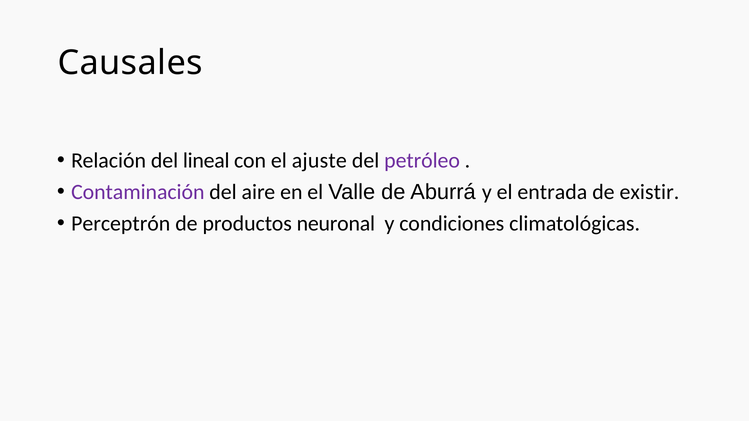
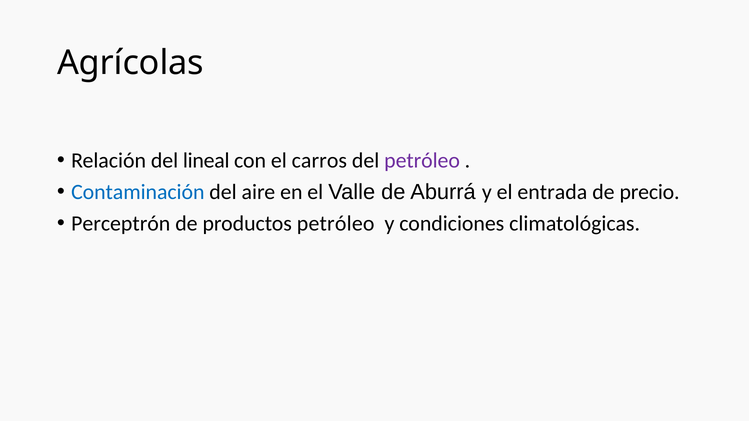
Causales: Causales -> Agrícolas
ajuste: ajuste -> carros
Contaminación colour: purple -> blue
existir: existir -> precio
productos neuronal: neuronal -> petróleo
